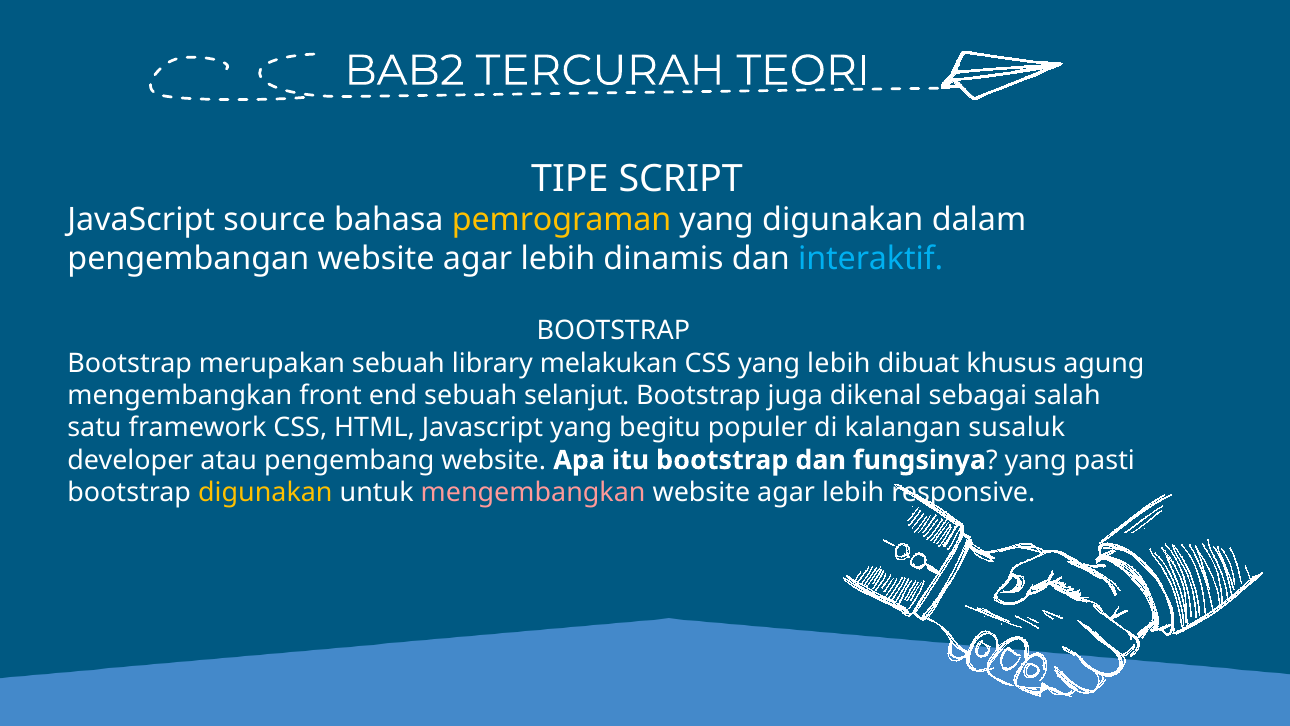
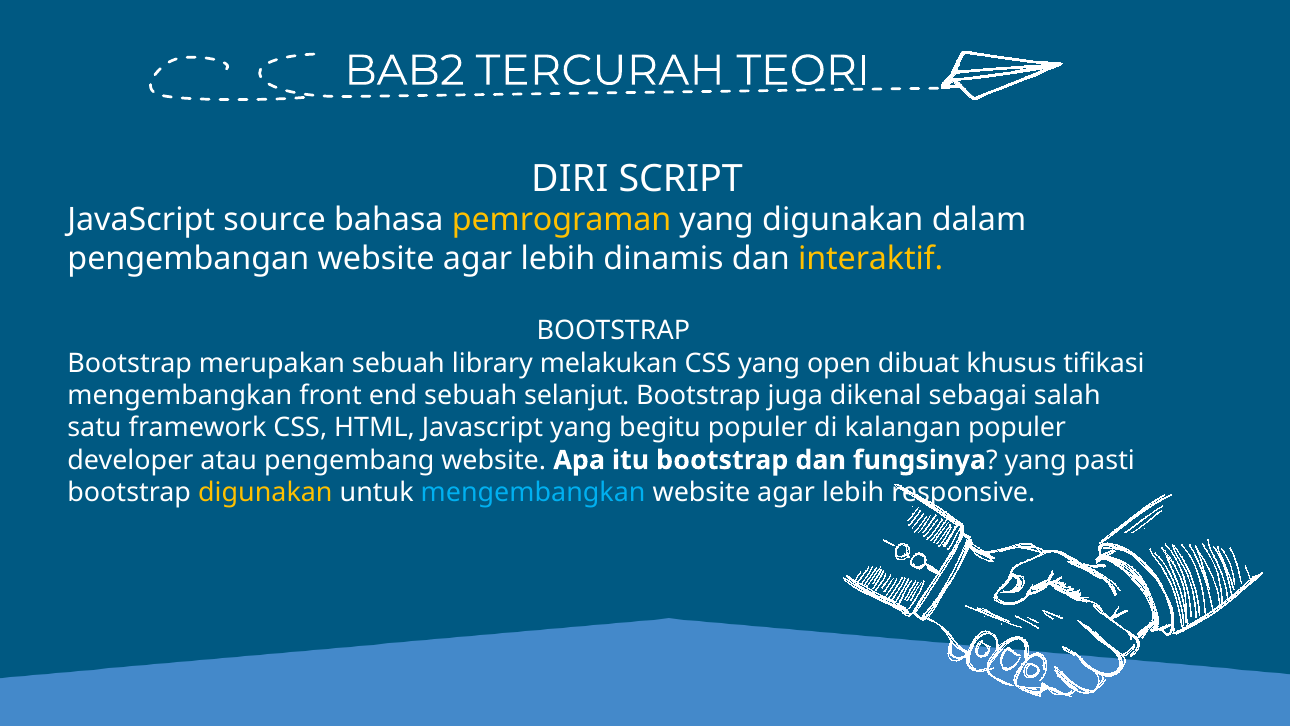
TIPE: TIPE -> DIRI
interaktif colour: light blue -> yellow
yang lebih: lebih -> open
agung: agung -> tifikasi
kalangan susaluk: susaluk -> populer
mengembangkan at (533, 492) colour: pink -> light blue
